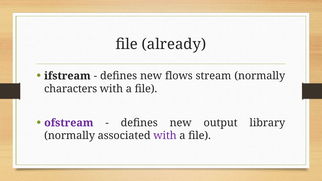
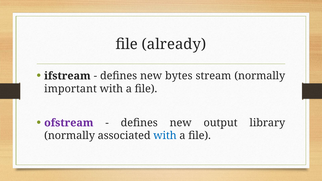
flows: flows -> bytes
characters: characters -> important
with at (165, 136) colour: purple -> blue
